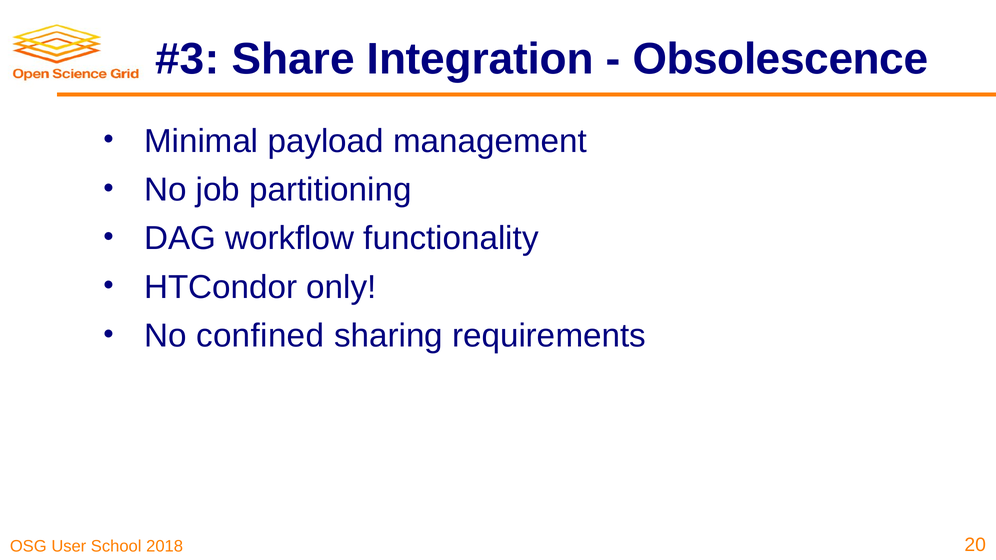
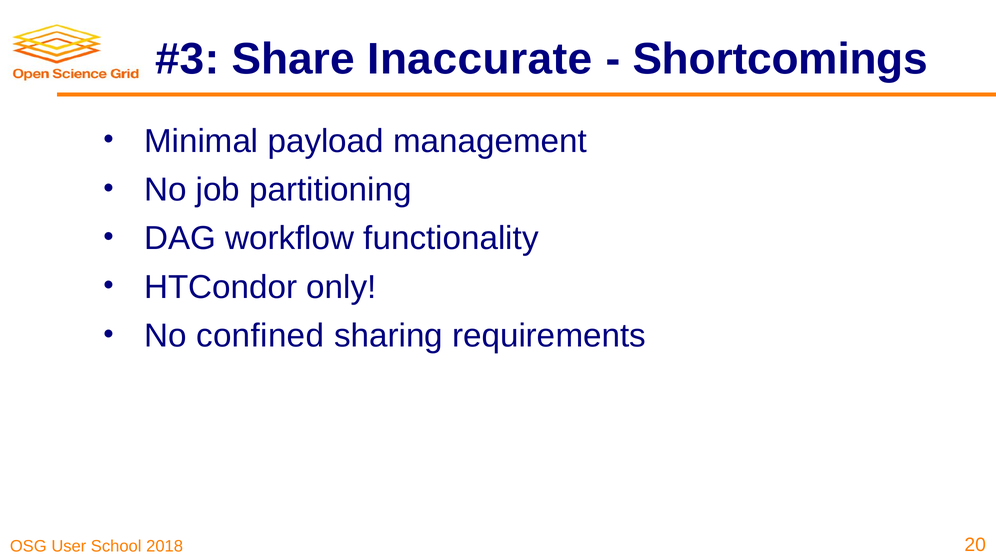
Integration: Integration -> Inaccurate
Obsolescence: Obsolescence -> Shortcomings
